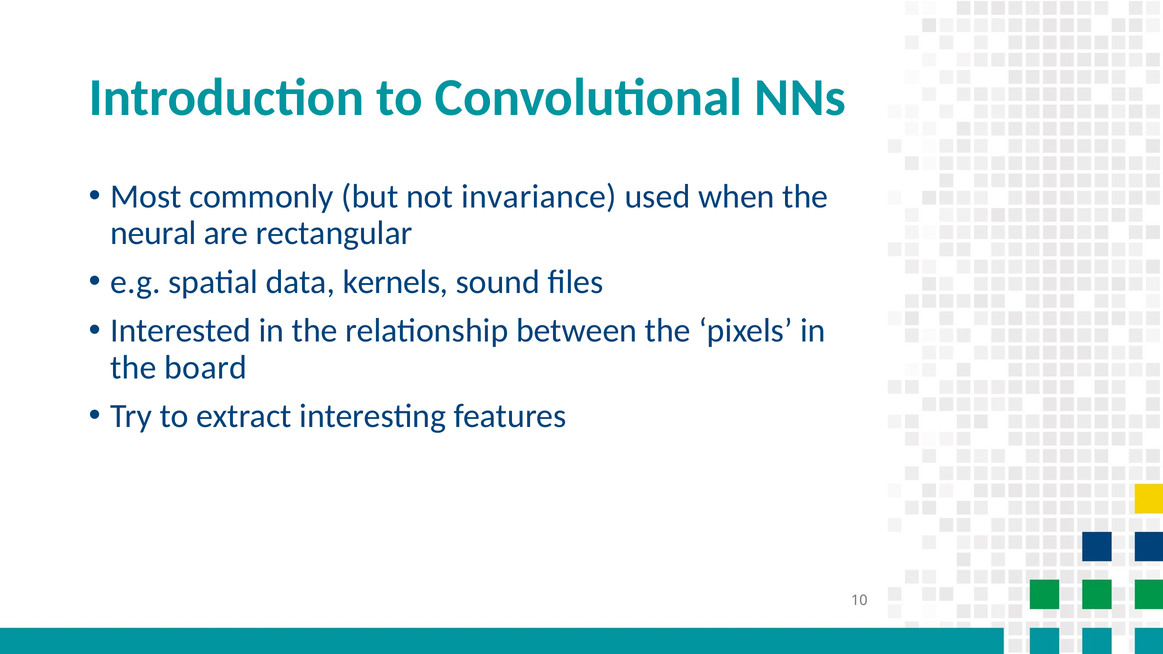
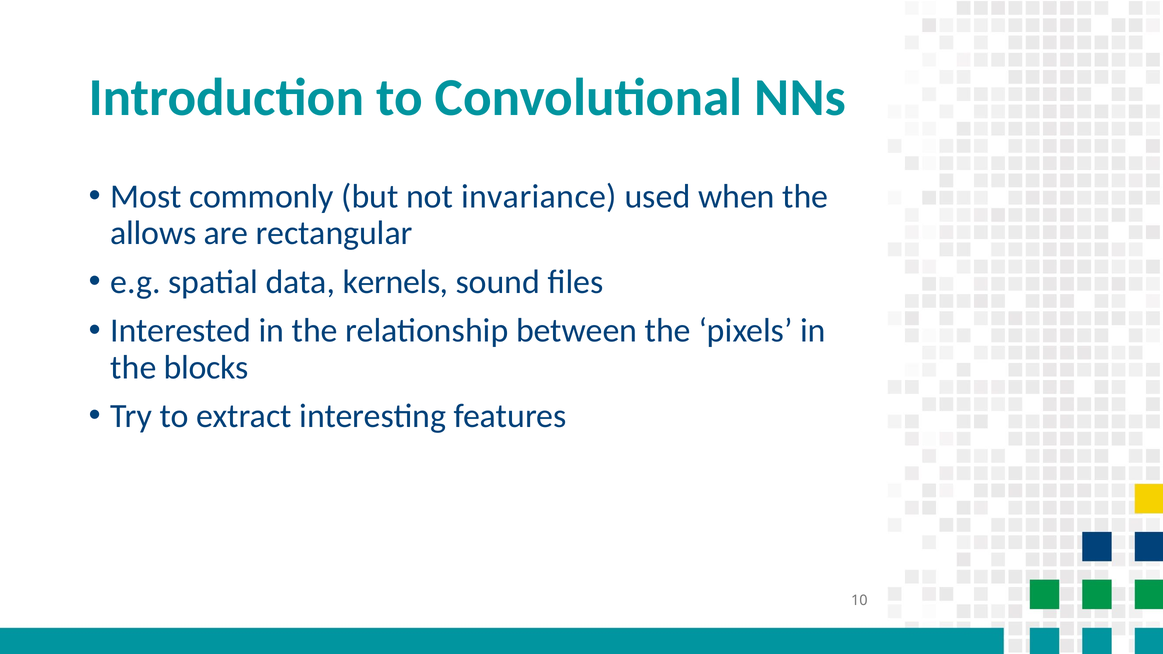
neural: neural -> allows
board: board -> blocks
